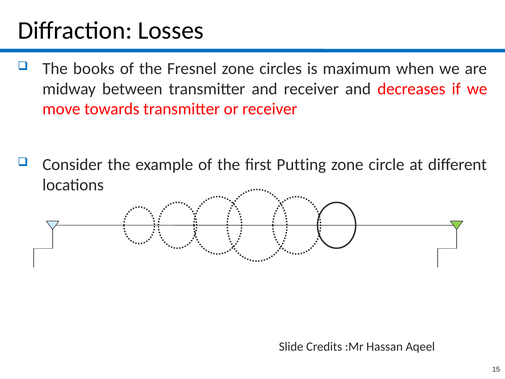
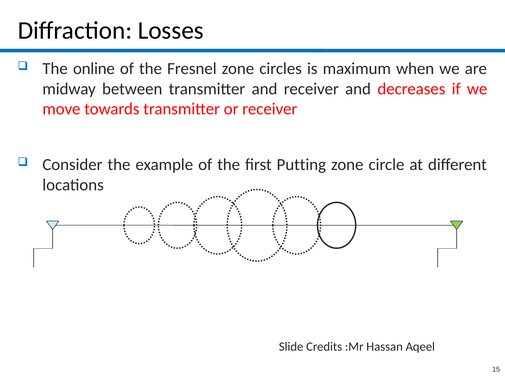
books: books -> online
